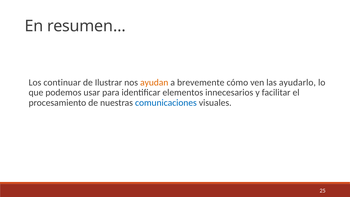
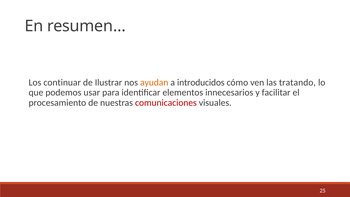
brevemente: brevemente -> introducidos
ayudarlo: ayudarlo -> tratando
comunicaciones colour: blue -> red
